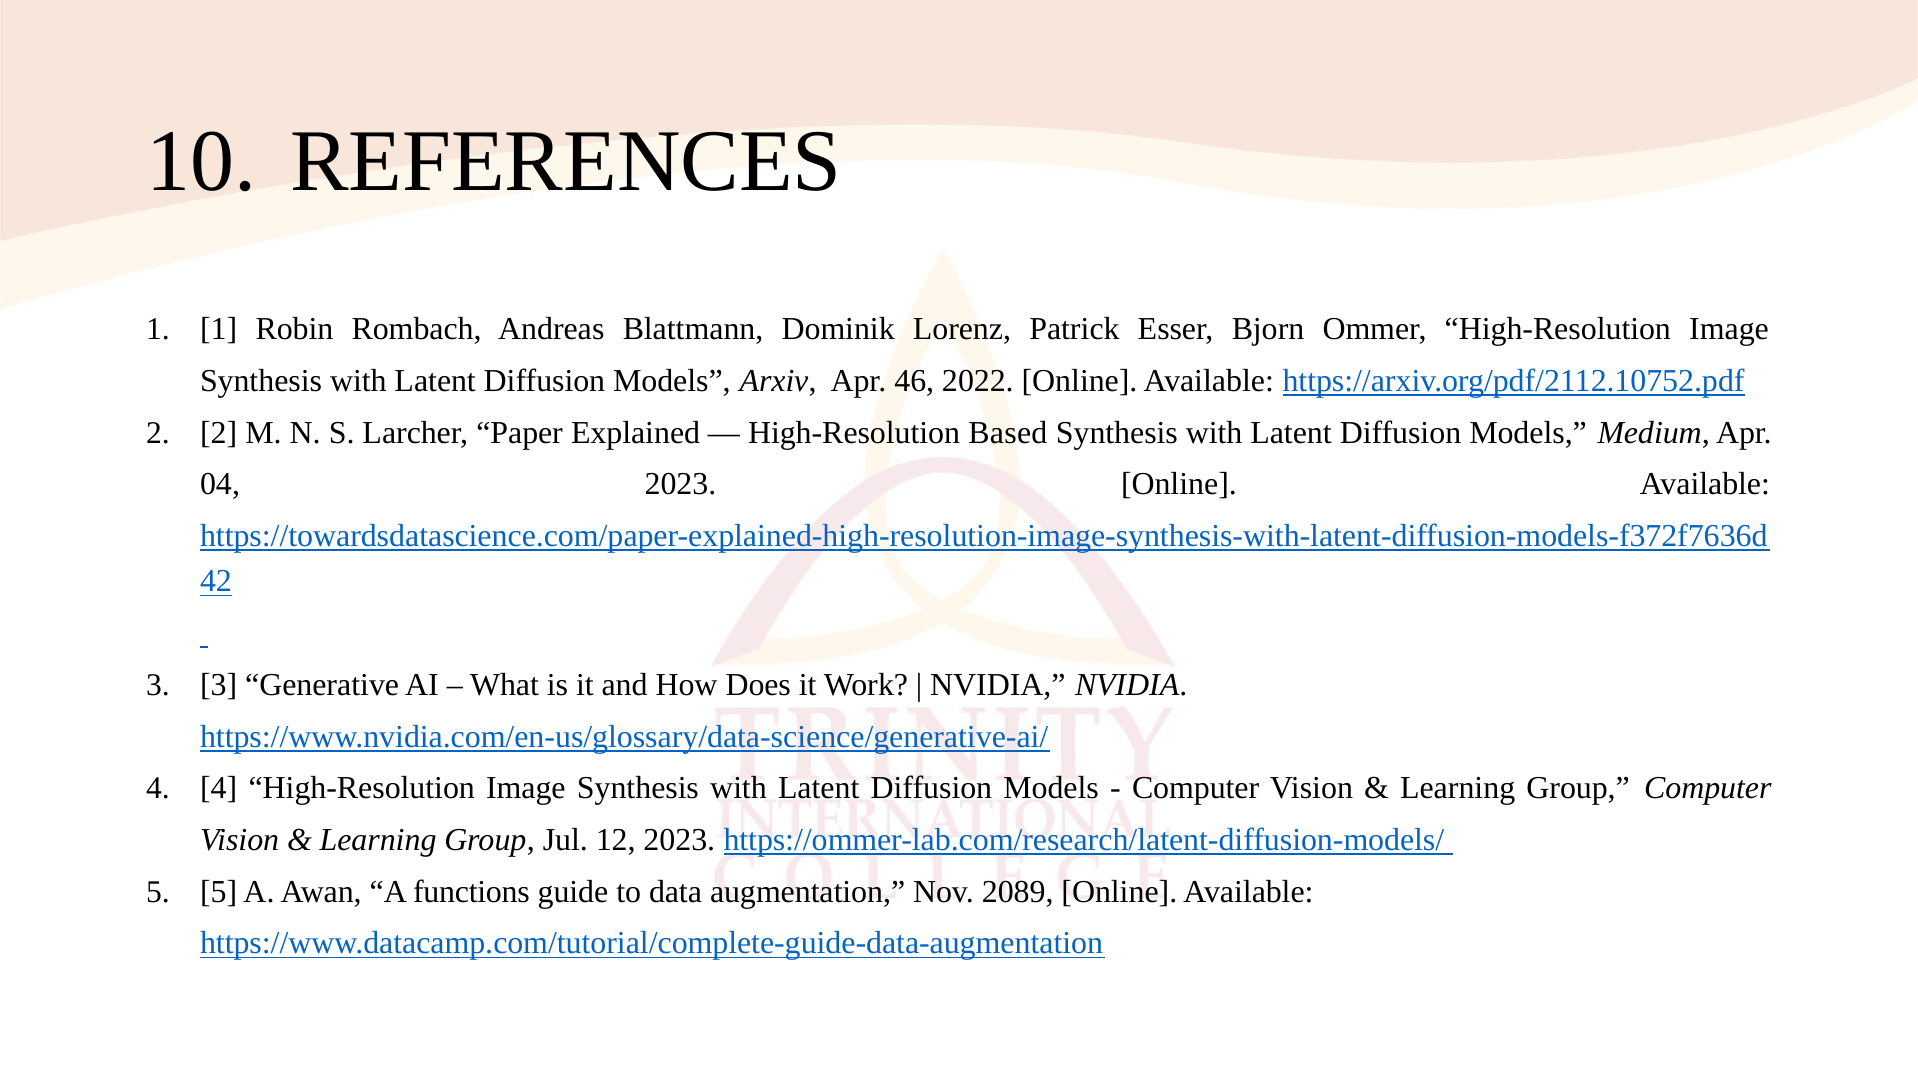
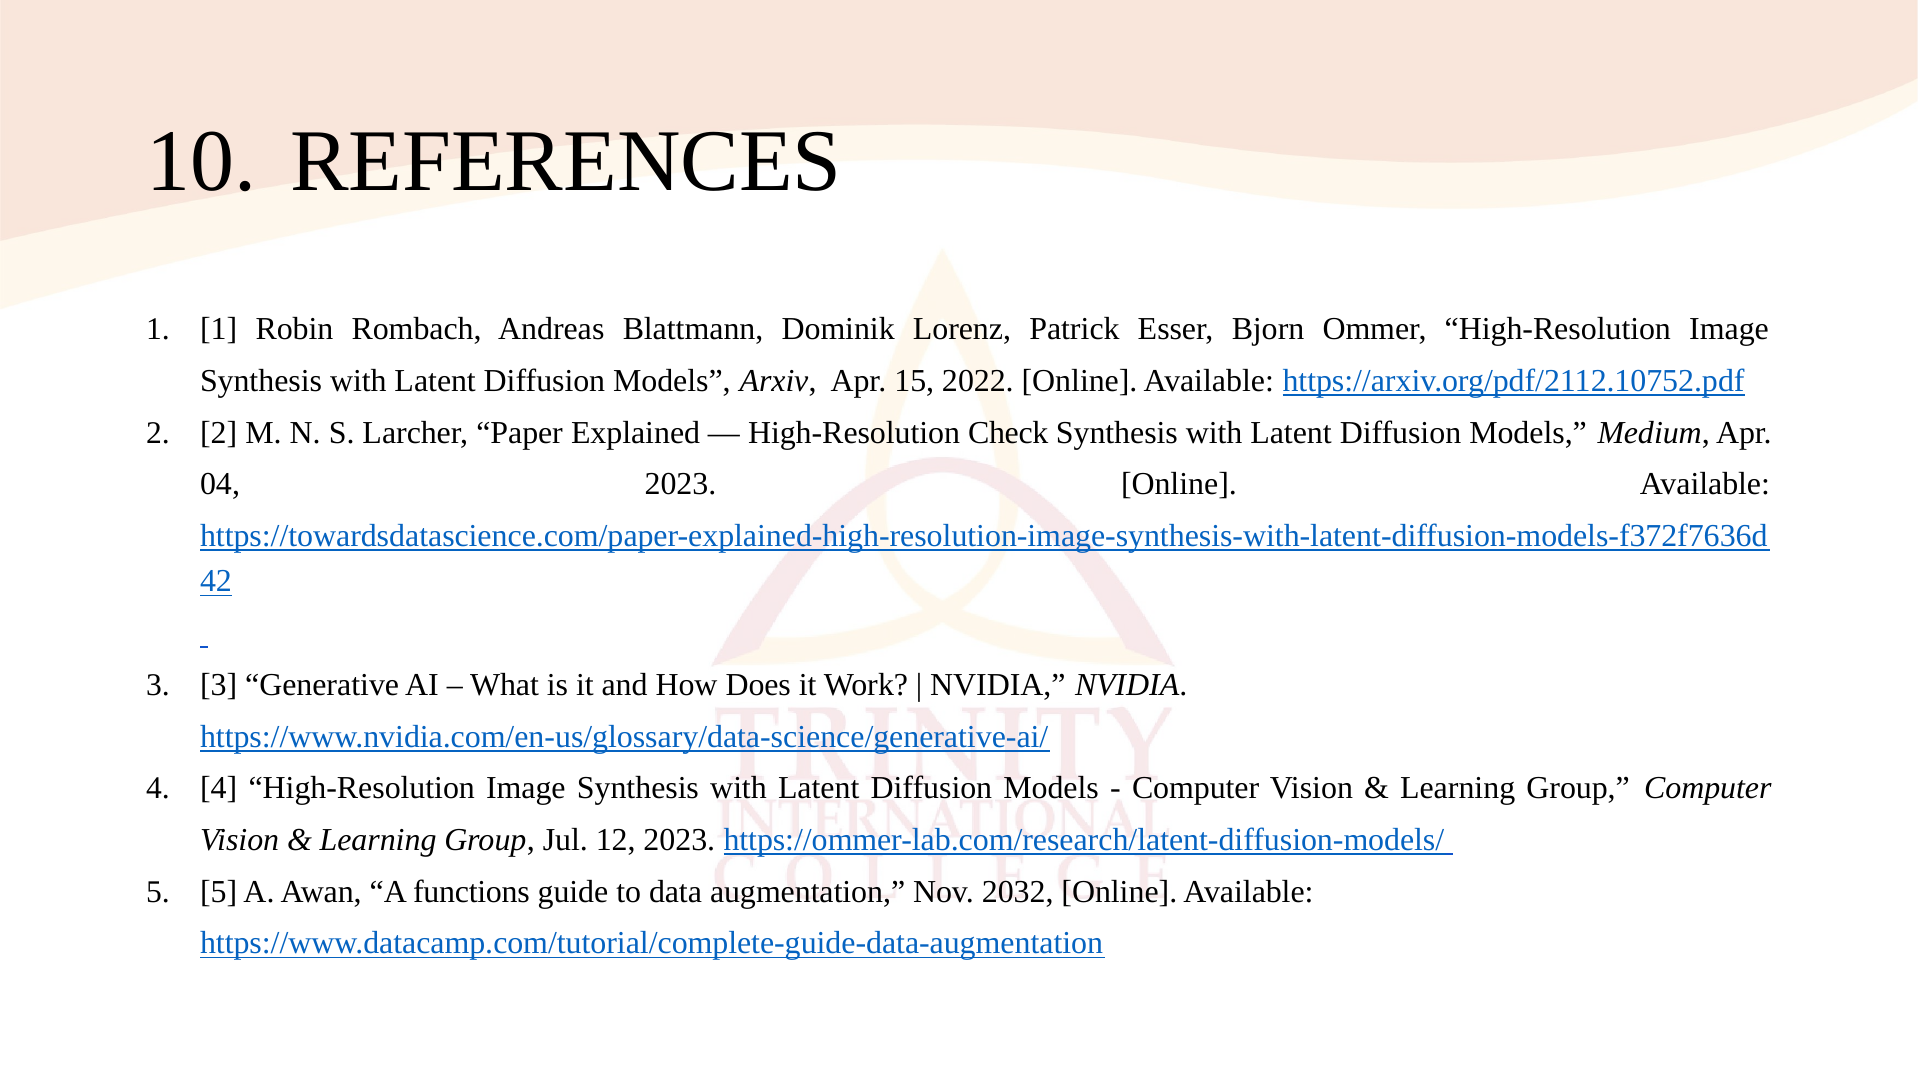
46: 46 -> 15
Based: Based -> Check
2089: 2089 -> 2032
